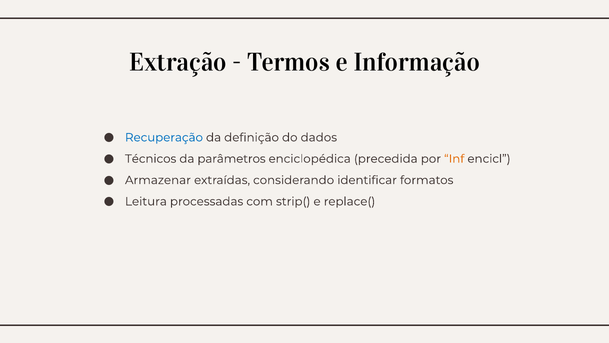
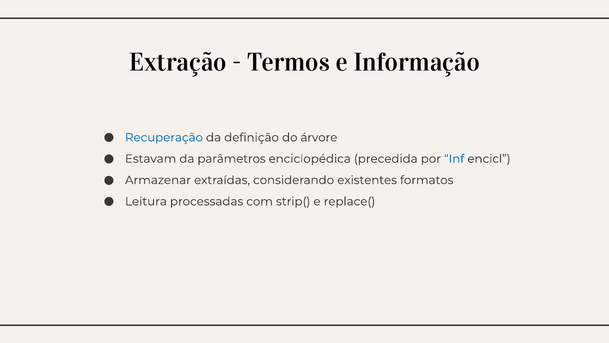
dados: dados -> árvore
Técnicos: Técnicos -> Estavam
Inf colour: orange -> blue
identificar: identificar -> existentes
